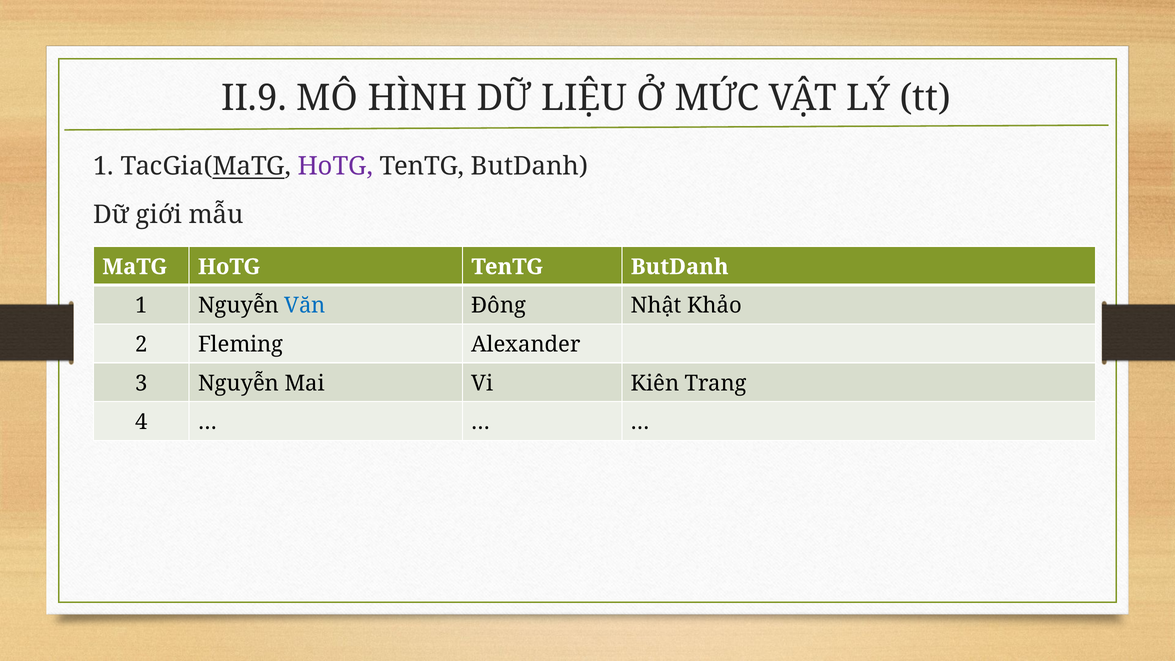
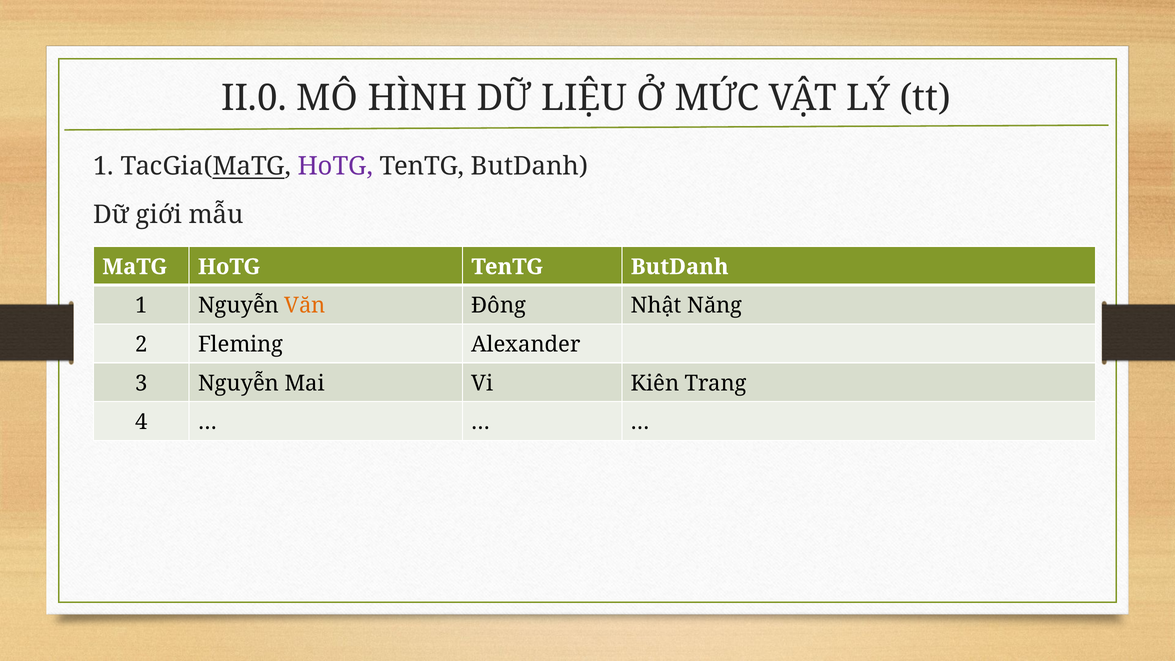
II.9: II.9 -> II.0
Văn colour: blue -> orange
Khảo: Khảo -> Năng
